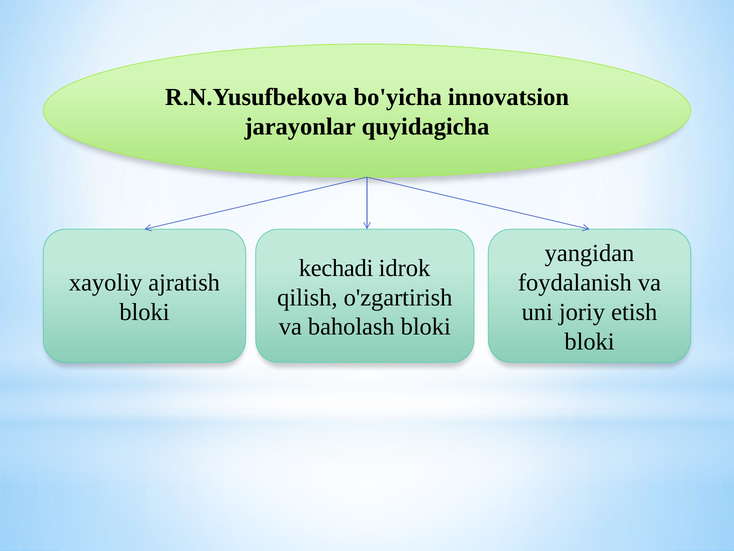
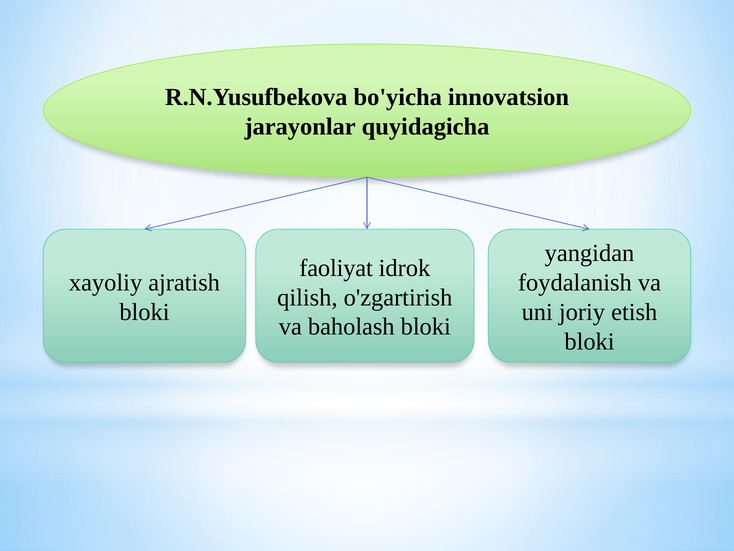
kechadi: kechadi -> fаоliyat
